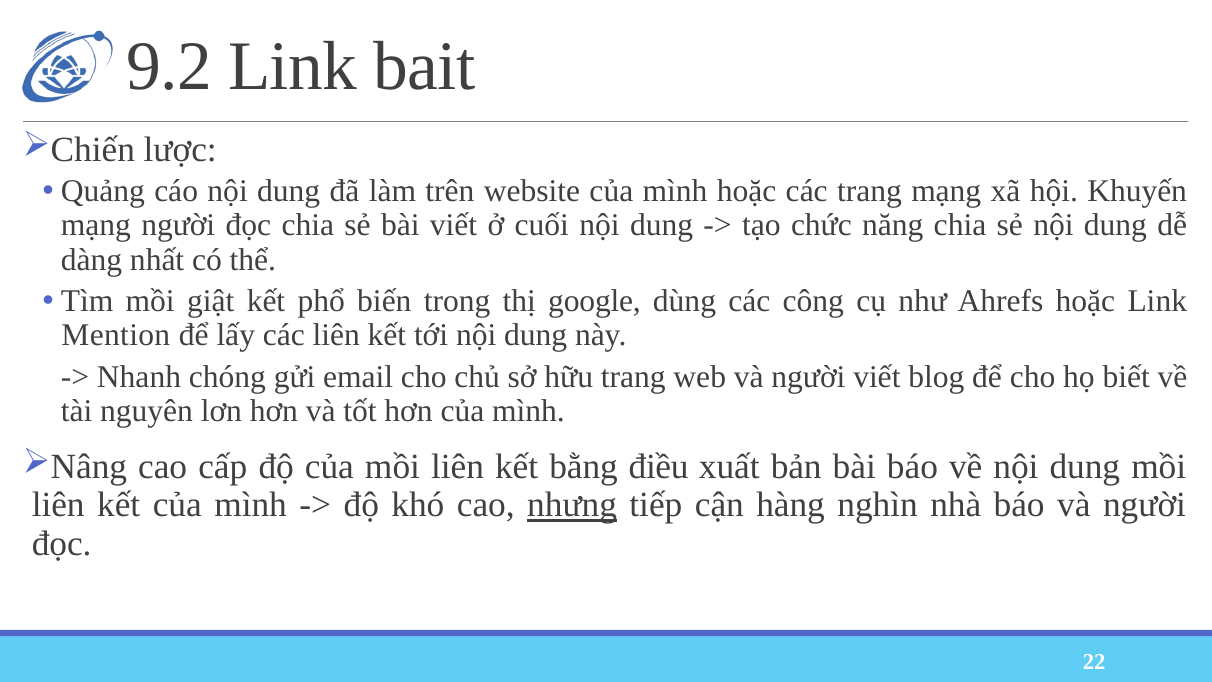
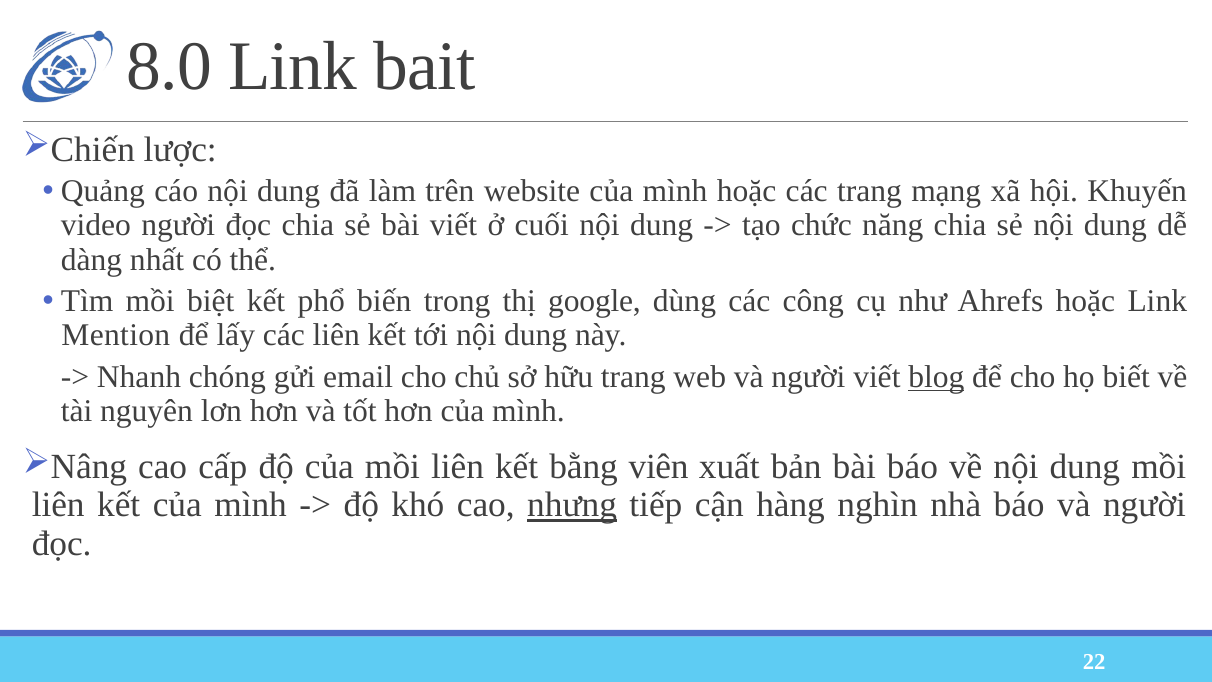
9.2: 9.2 -> 8.0
mạng at (96, 225): mạng -> video
giật: giật -> biệt
blog underline: none -> present
điều: điều -> viên
